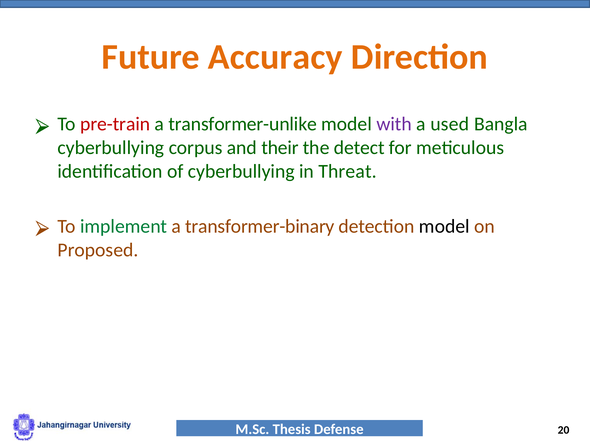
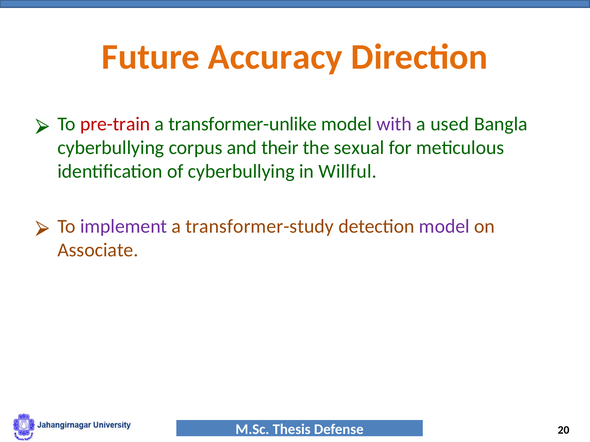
detect: detect -> sexual
Threat: Threat -> Willful
implement colour: green -> purple
transformer-binary: transformer-binary -> transformer-study
model at (444, 227) colour: black -> purple
Proposed: Proposed -> Associate
